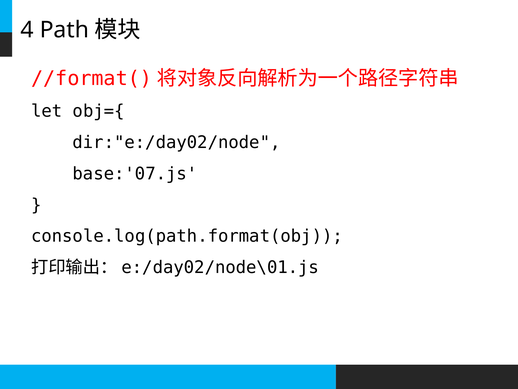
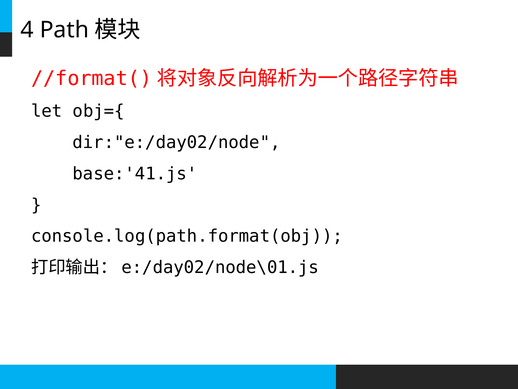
base:'07.js: base:'07.js -> base:'41.js
